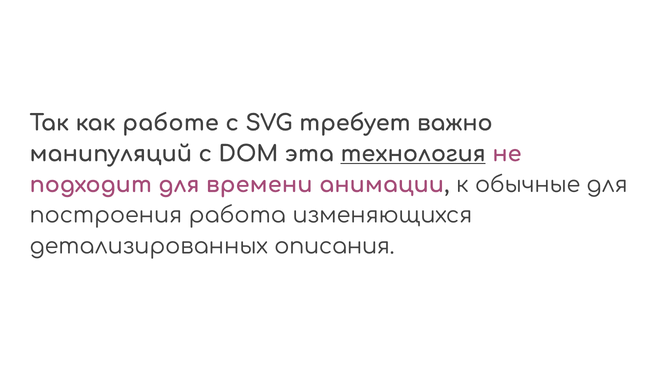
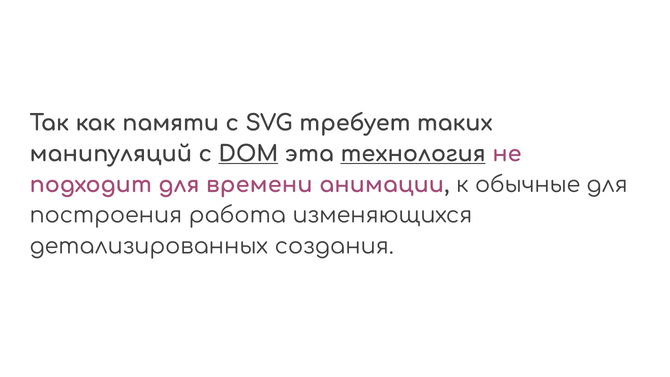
работе: работе -> памяти
важно: важно -> таких
DOM underline: none -> present
описания: описания -> создания
